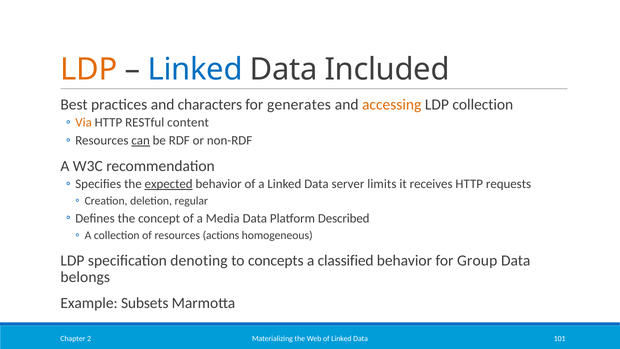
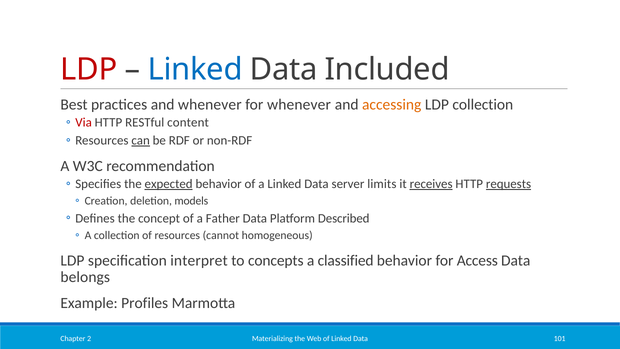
LDP at (89, 69) colour: orange -> red
and characters: characters -> whenever
for generates: generates -> whenever
Via colour: orange -> red
receives underline: none -> present
requests underline: none -> present
regular: regular -> models
Media: Media -> Father
actions: actions -> cannot
denoting: denoting -> interpret
Group: Group -> Access
Subsets: Subsets -> Profiles
